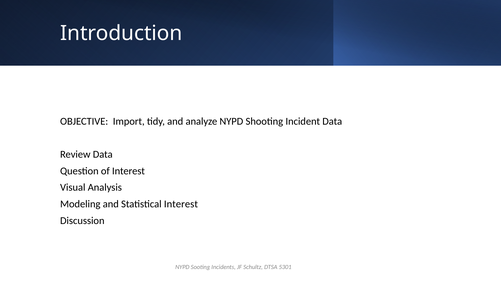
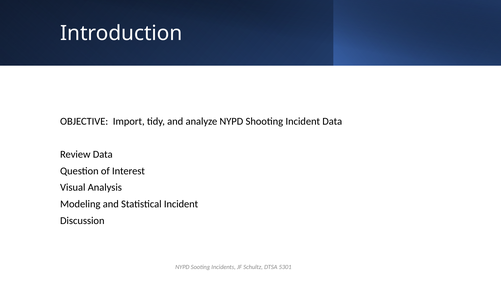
Statistical Interest: Interest -> Incident
